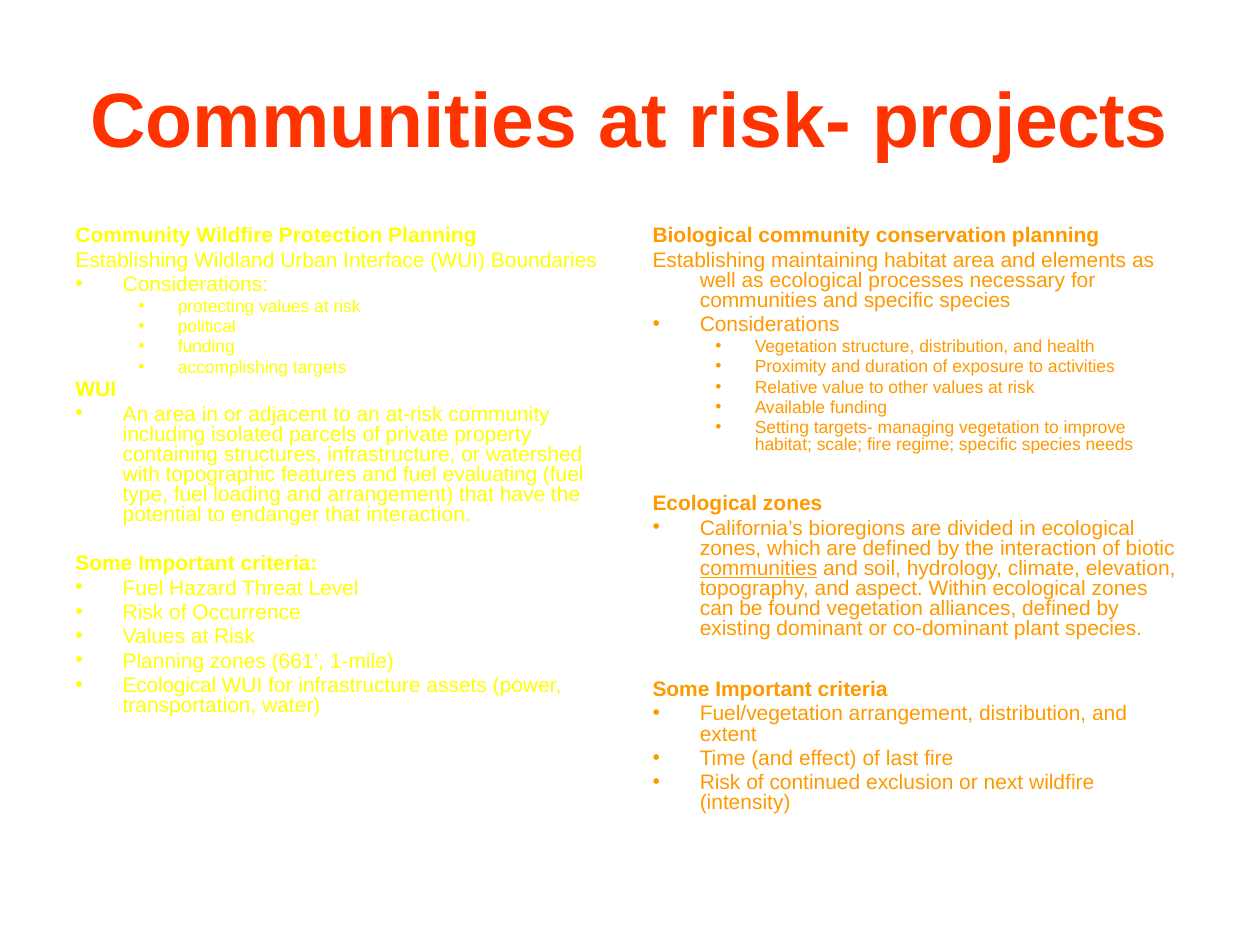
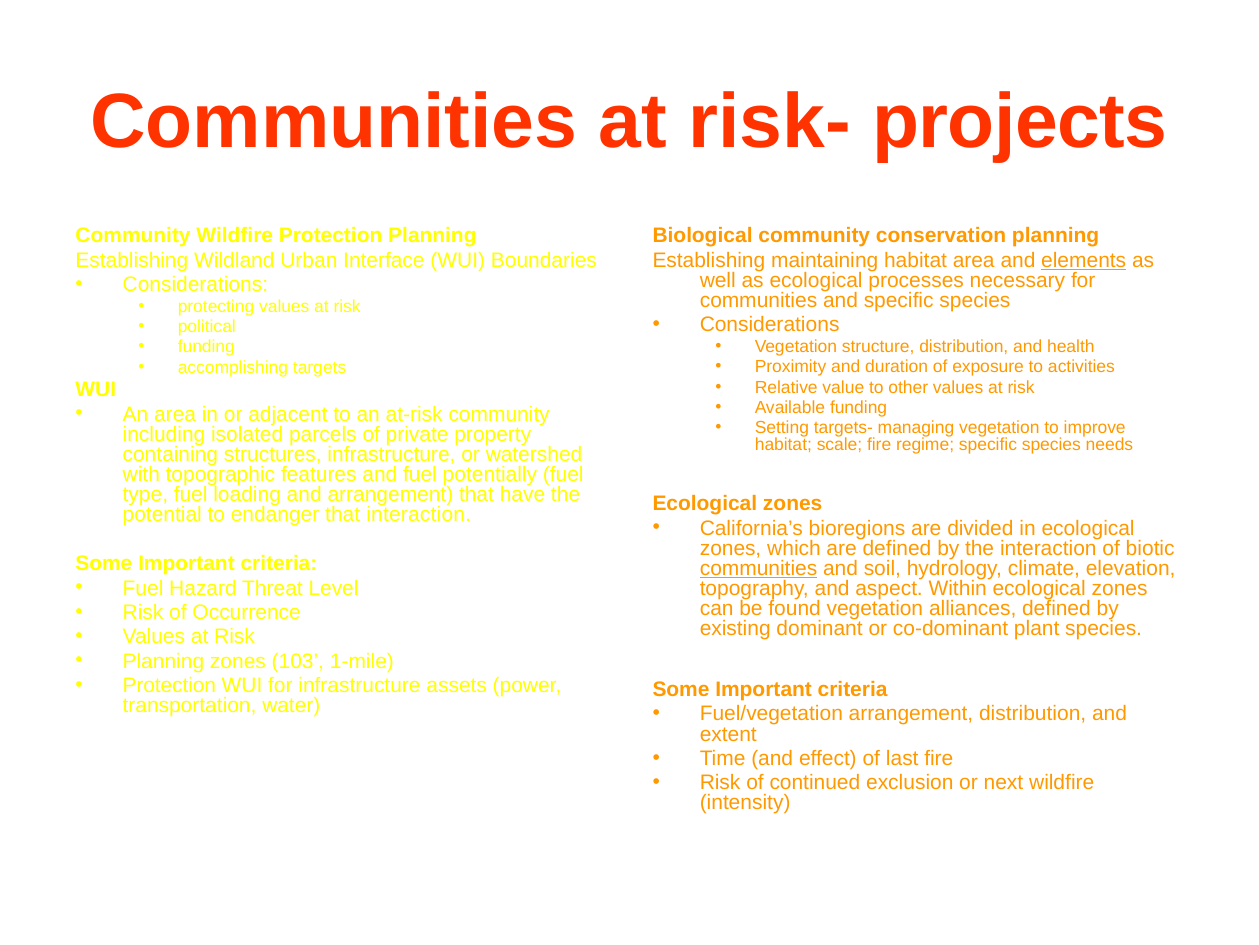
elements underline: none -> present
evaluating: evaluating -> potentially
661: 661 -> 103
Ecological at (169, 685): Ecological -> Protection
